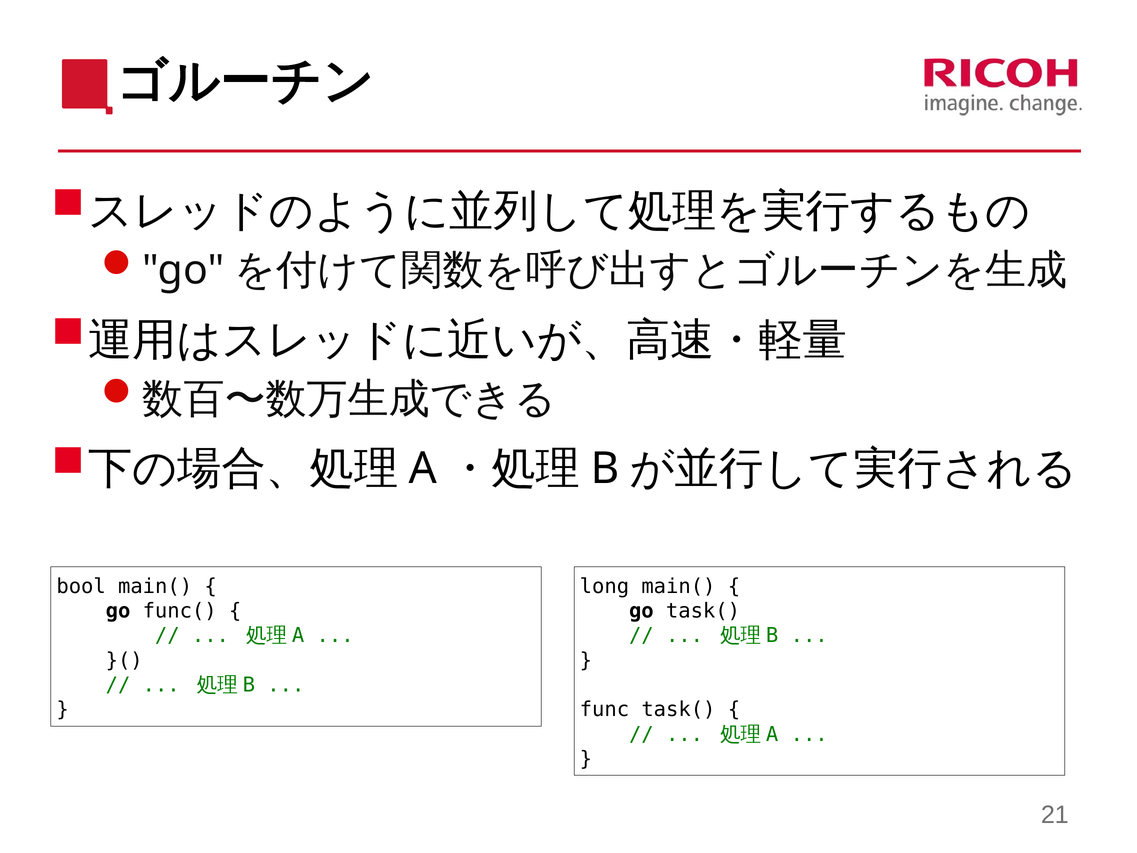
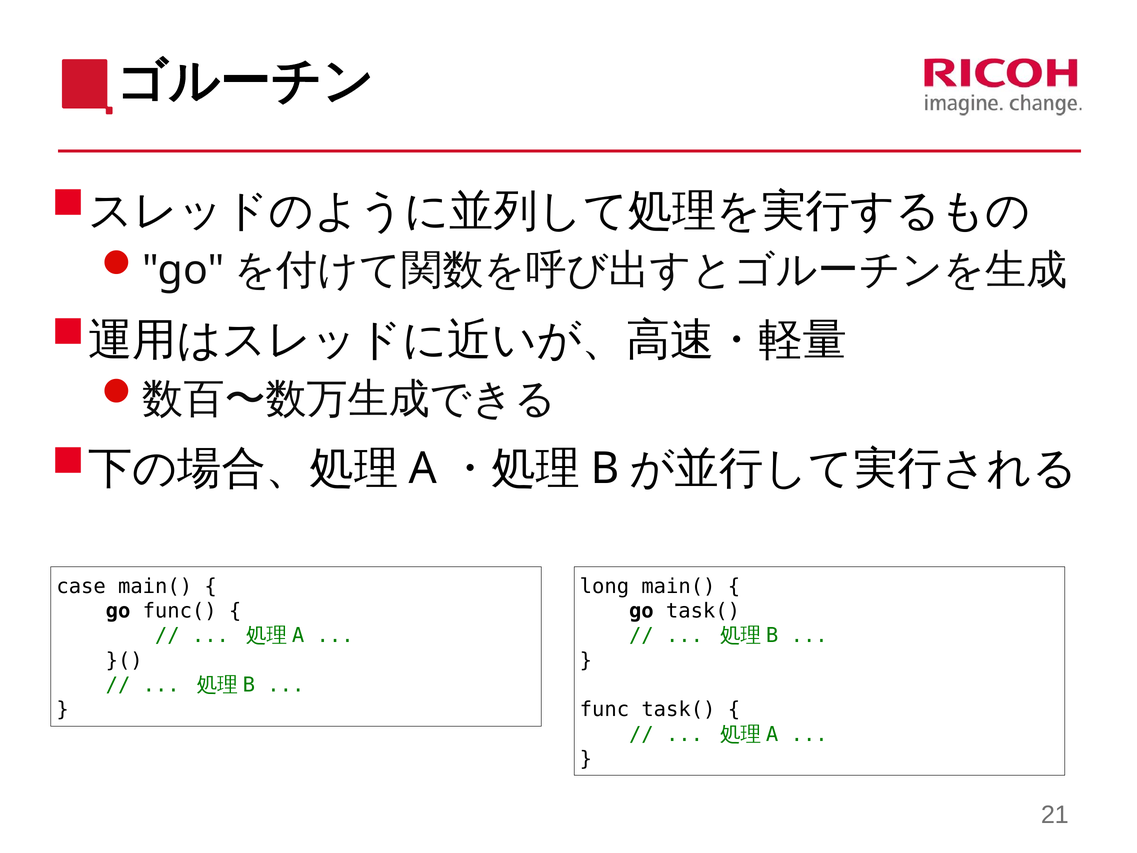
bool: bool -> case
